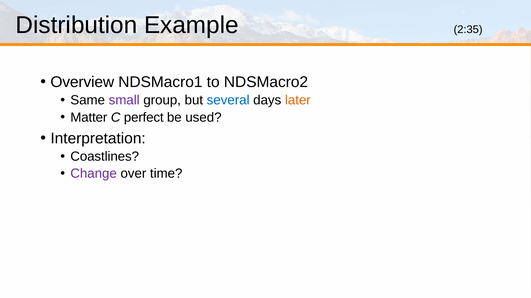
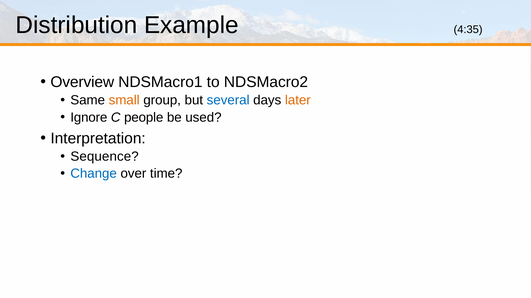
2:35: 2:35 -> 4:35
small colour: purple -> orange
Matter: Matter -> Ignore
perfect: perfect -> people
Coastlines: Coastlines -> Sequence
Change colour: purple -> blue
